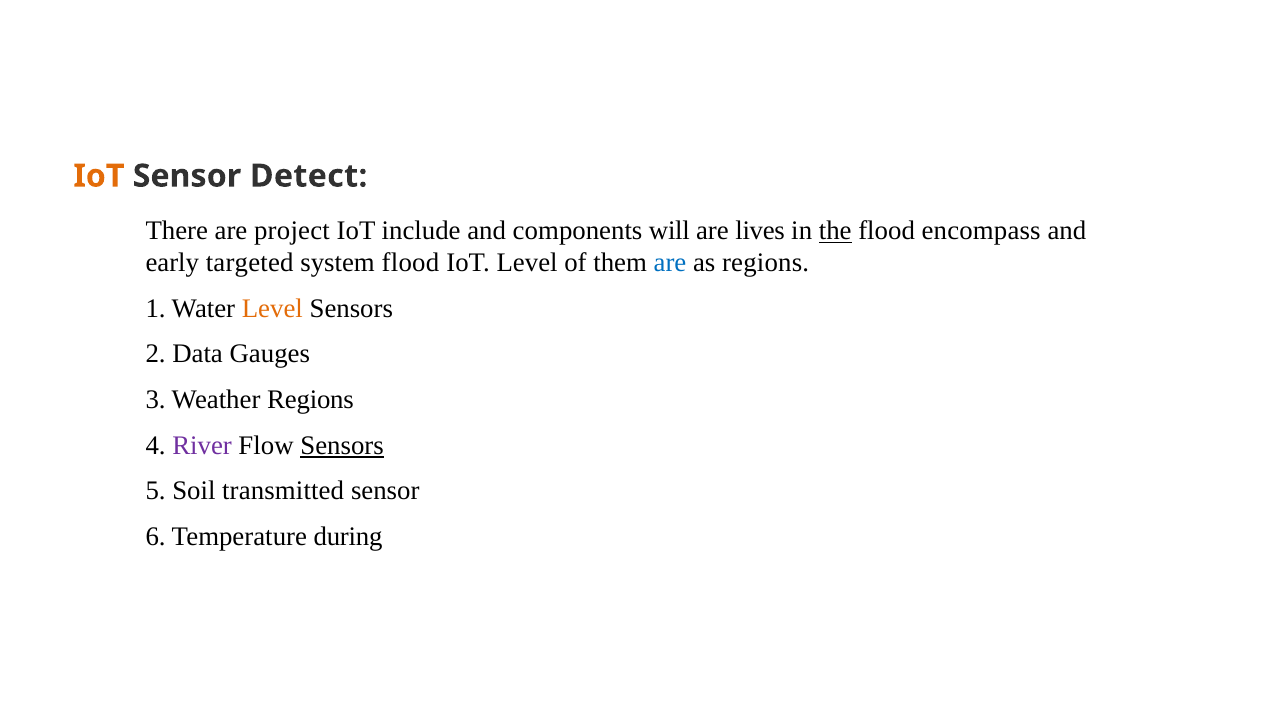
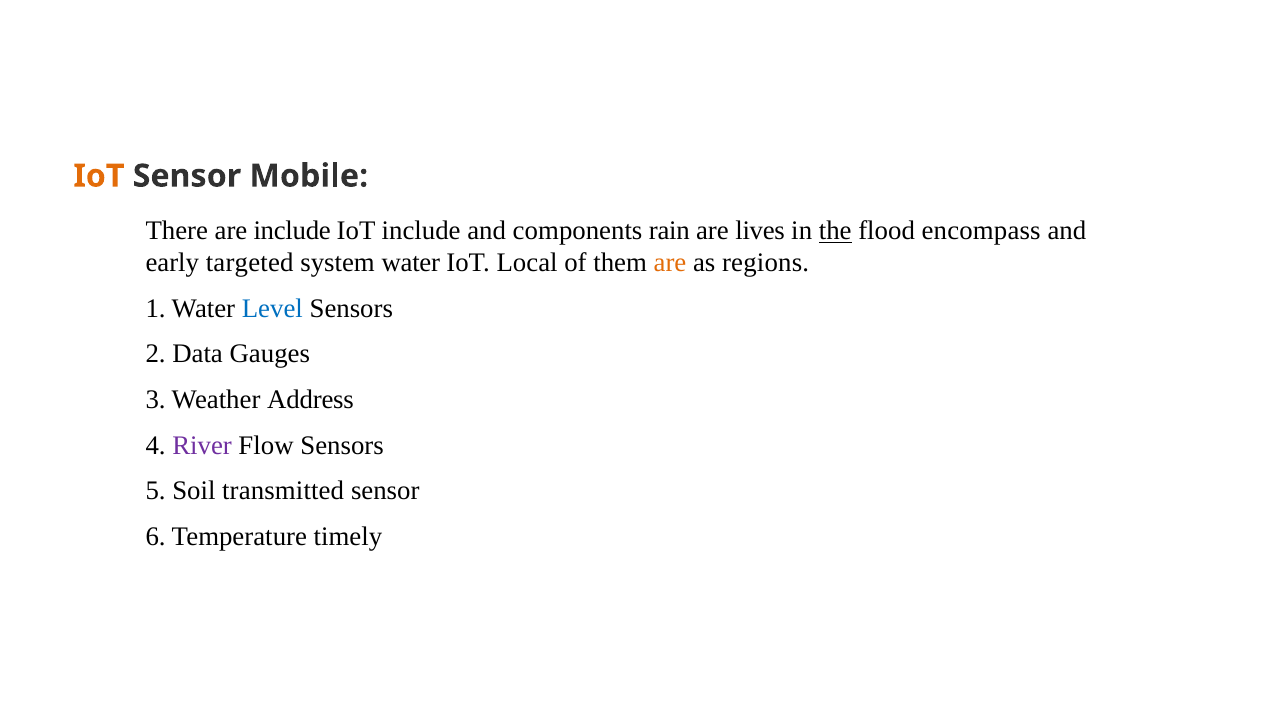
Detect: Detect -> Mobile
are project: project -> include
will: will -> rain
system flood: flood -> water
IoT Level: Level -> Local
are at (670, 263) colour: blue -> orange
Level at (272, 309) colour: orange -> blue
Weather Regions: Regions -> Address
Sensors at (342, 445) underline: present -> none
during: during -> timely
